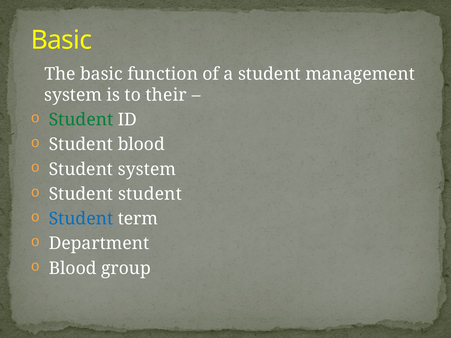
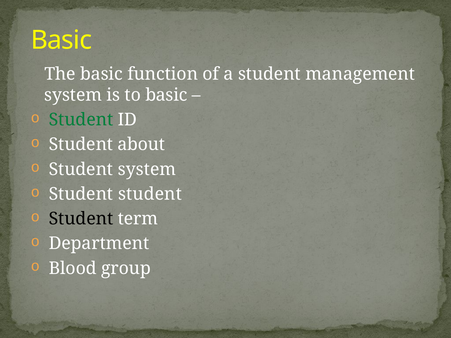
to their: their -> basic
Student blood: blood -> about
Student at (81, 219) colour: blue -> black
